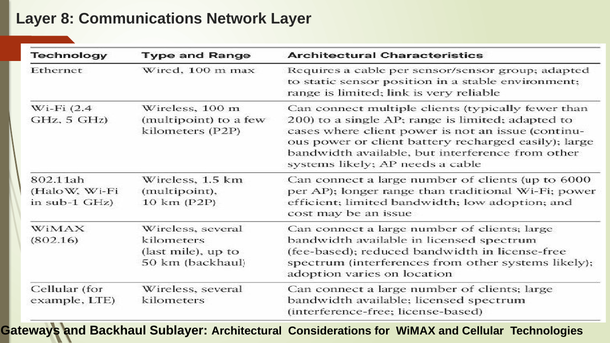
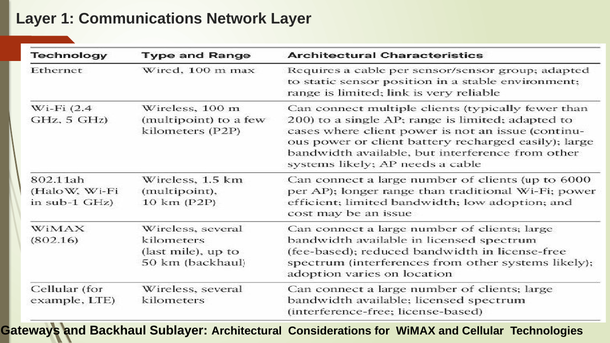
8: 8 -> 1
